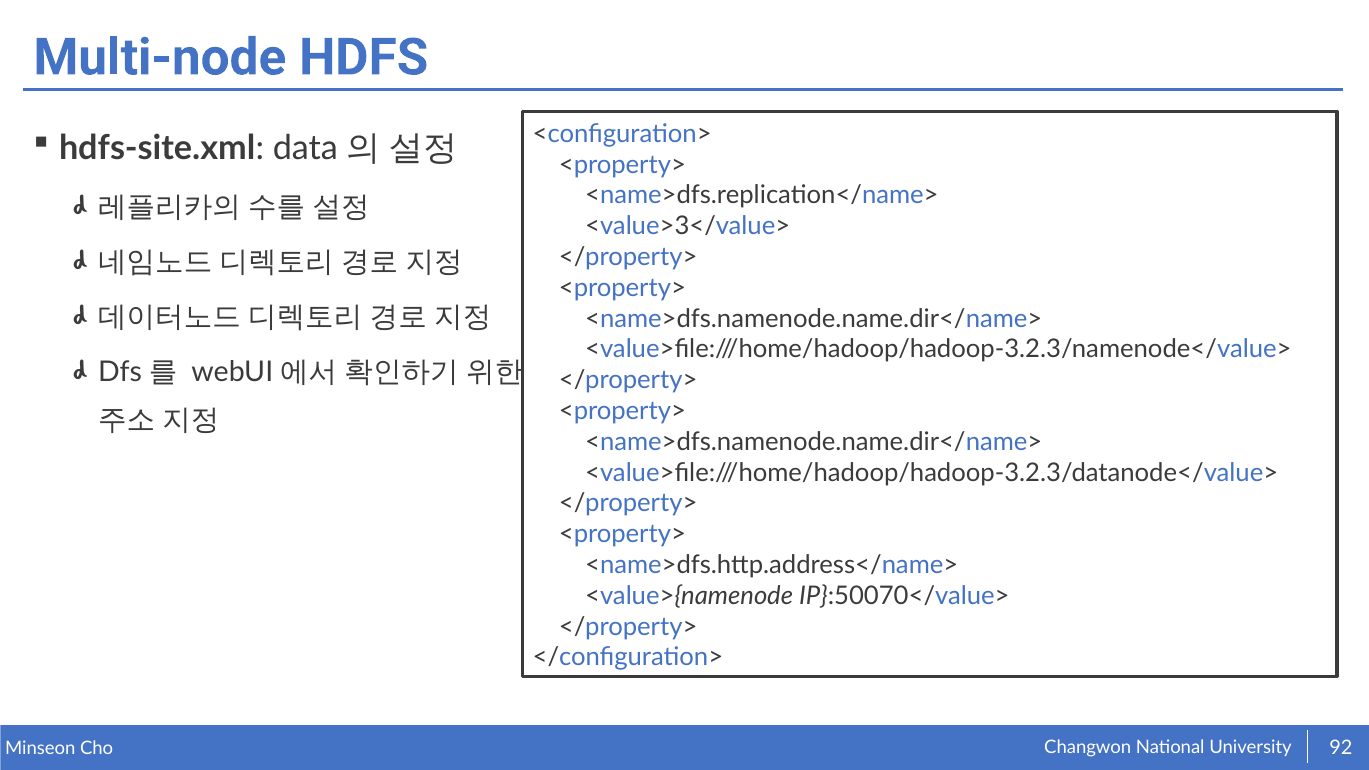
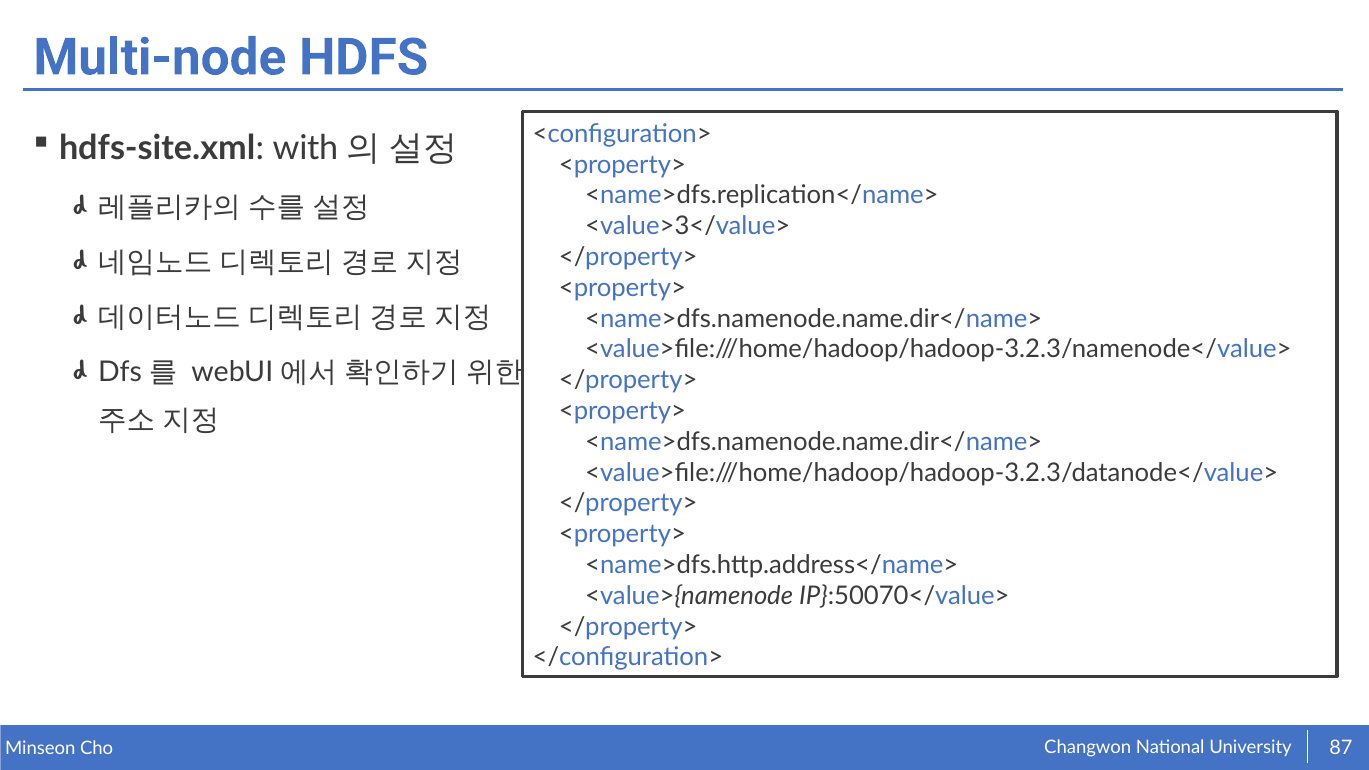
data: data -> with
92: 92 -> 87
